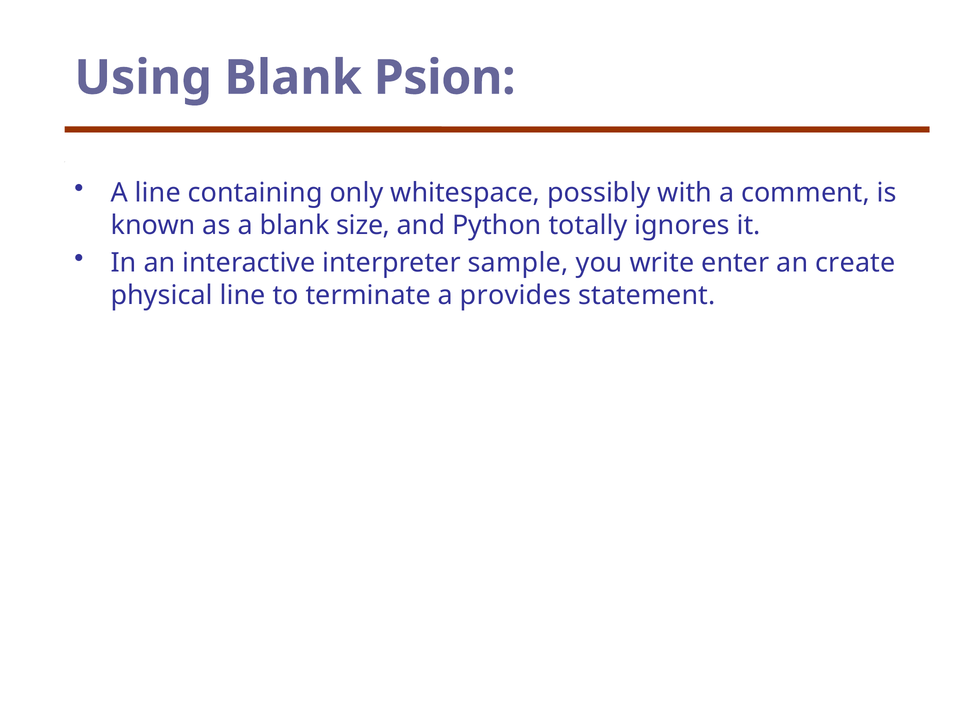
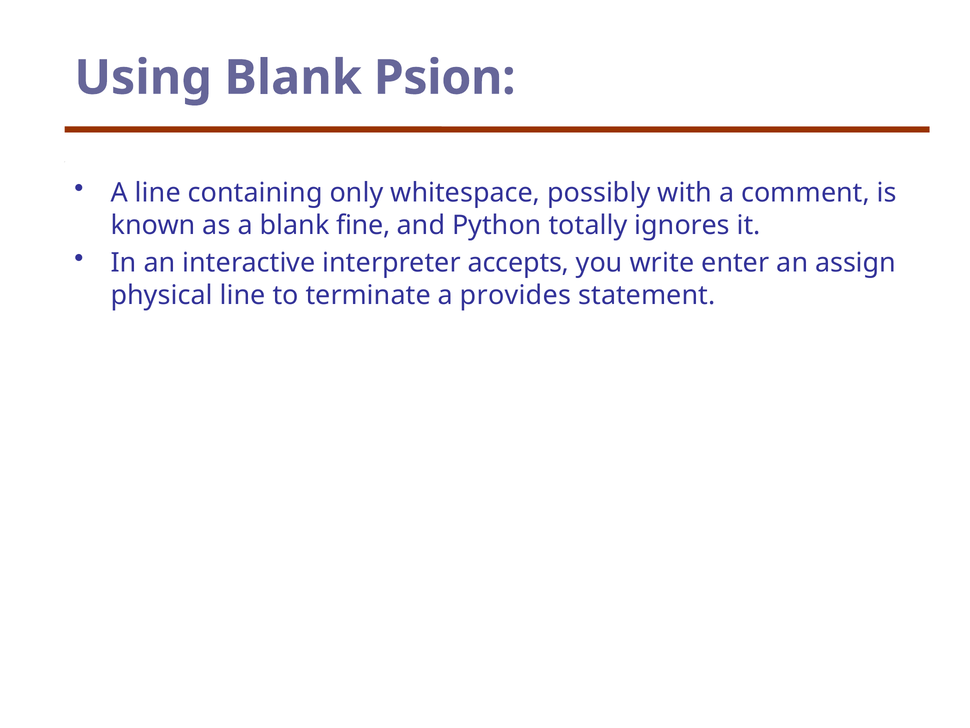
size: size -> fine
sample: sample -> accepts
create: create -> assign
